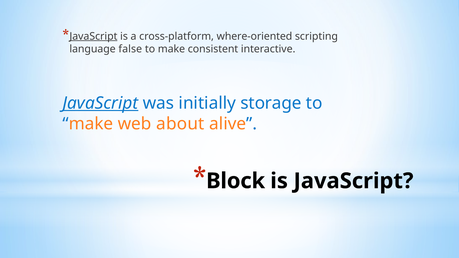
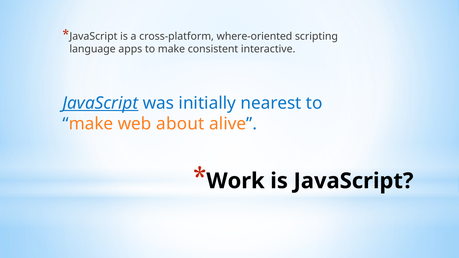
JavaScript at (93, 36) underline: present -> none
false: false -> apps
storage: storage -> nearest
Block: Block -> Work
